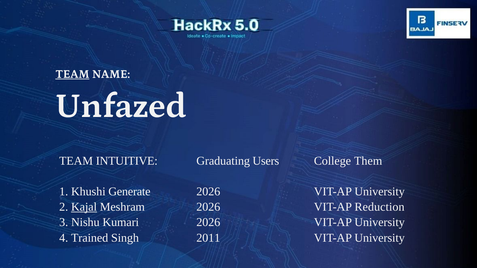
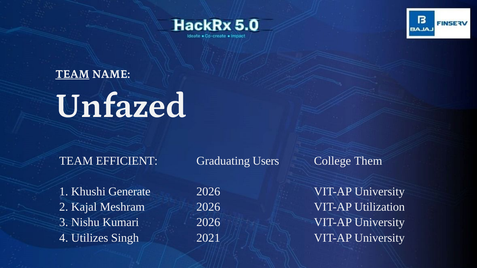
INTUITIVE: INTUITIVE -> EFFICIENT
Kajal underline: present -> none
Reduction: Reduction -> Utilization
Trained: Trained -> Utilizes
2011: 2011 -> 2021
